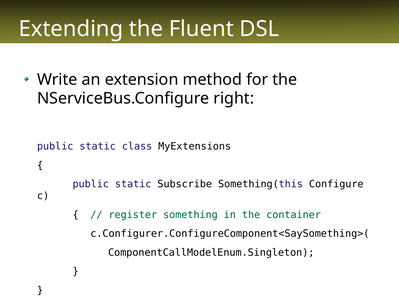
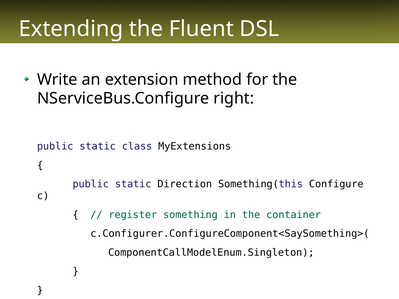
Subscribe: Subscribe -> Direction
